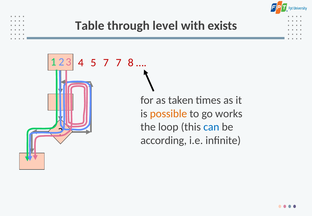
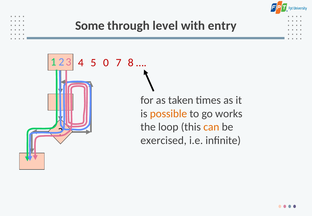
Table: Table -> Some
exists: exists -> entry
5 7: 7 -> 0
can colour: blue -> orange
according: according -> exercised
